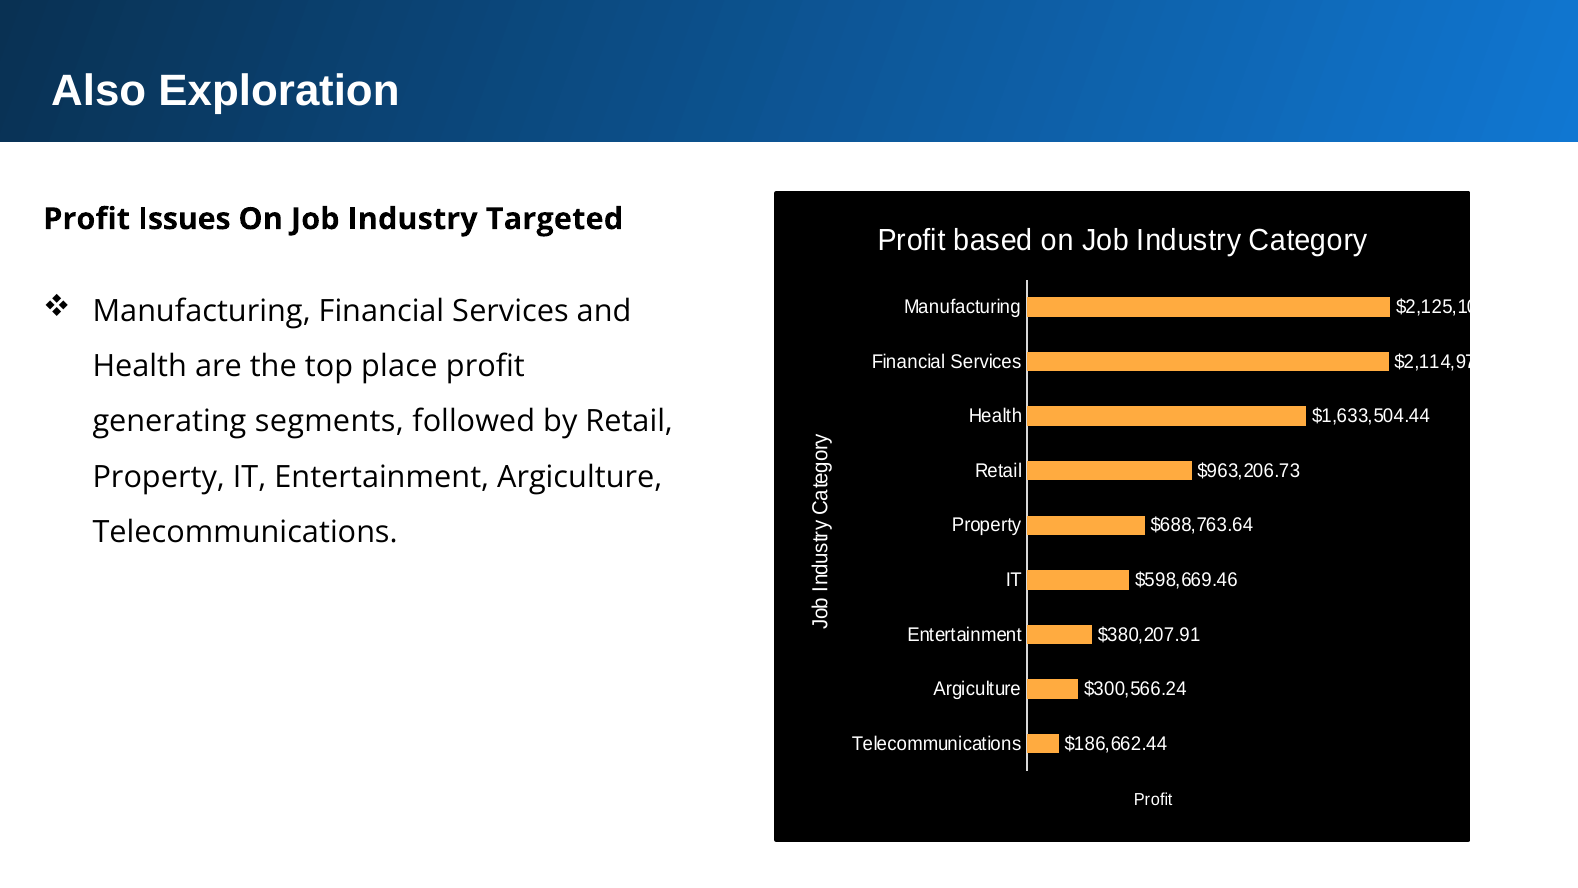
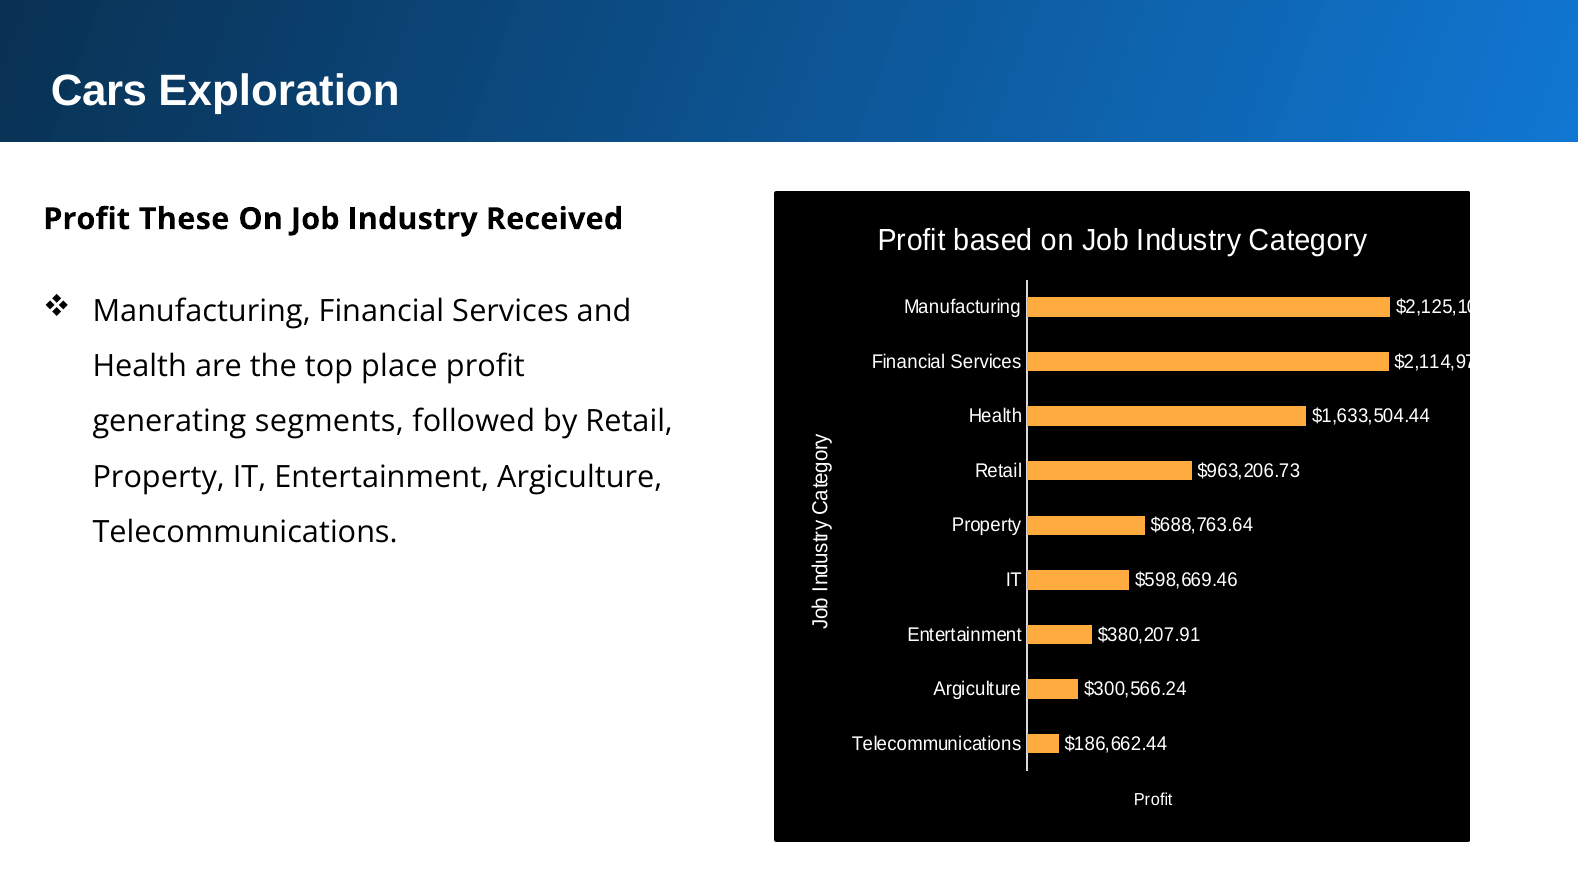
Also: Also -> Cars
Issues: Issues -> These
Targeted: Targeted -> Received
